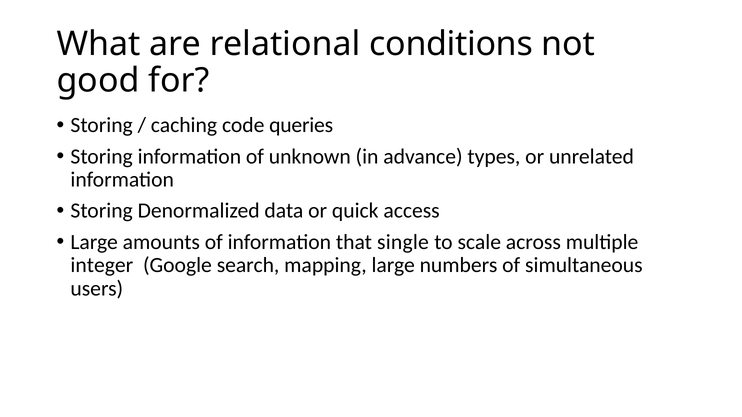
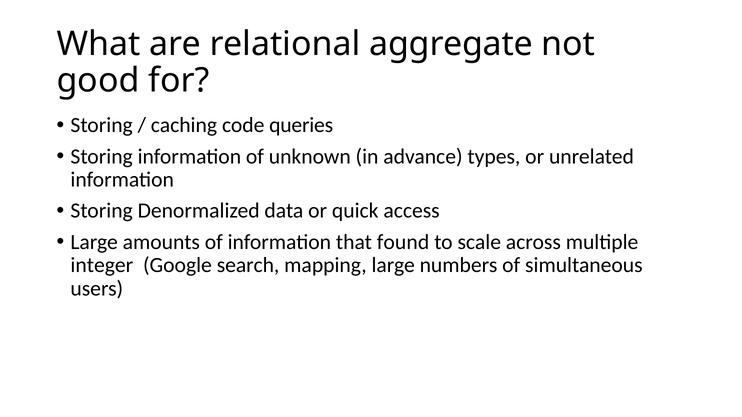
conditions: conditions -> aggregate
single: single -> found
